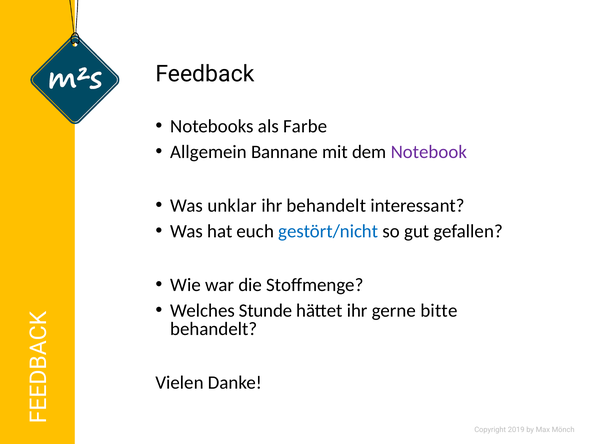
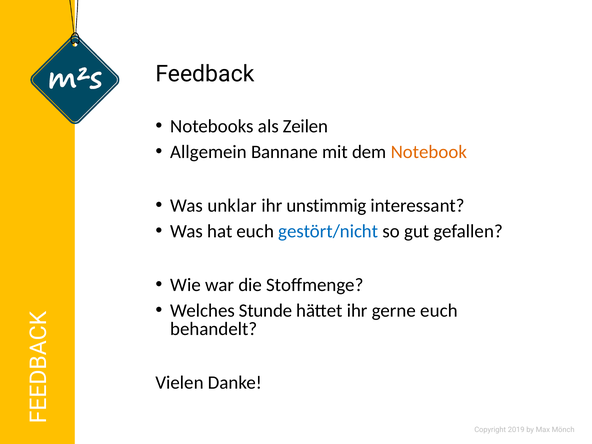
Farbe: Farbe -> Zeilen
Notebook colour: purple -> orange
ihr behandelt: behandelt -> unstimmig
gerne bitte: bitte -> euch
